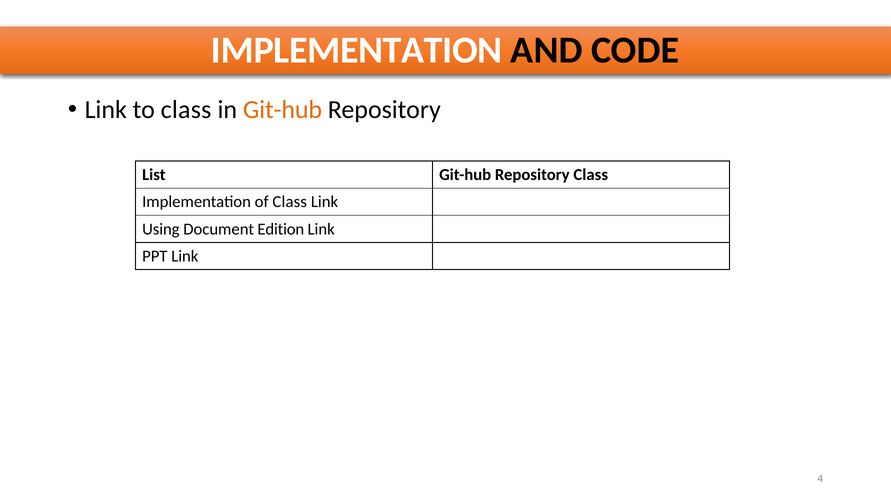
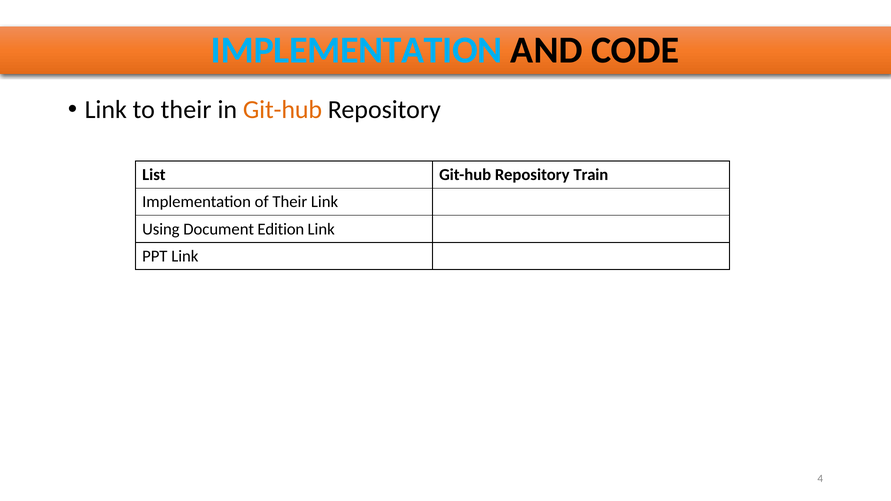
IMPLEMENTATION at (357, 50) colour: white -> light blue
to class: class -> their
Repository Class: Class -> Train
of Class: Class -> Their
